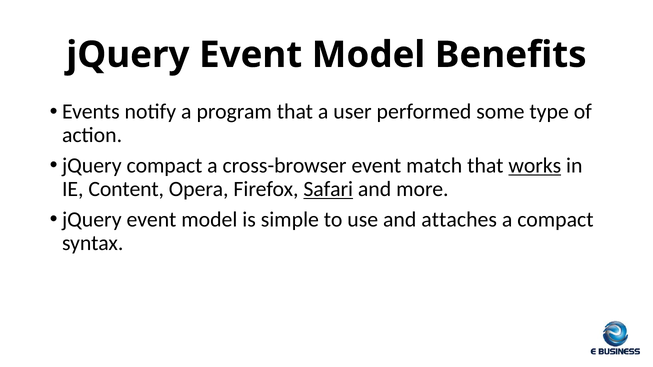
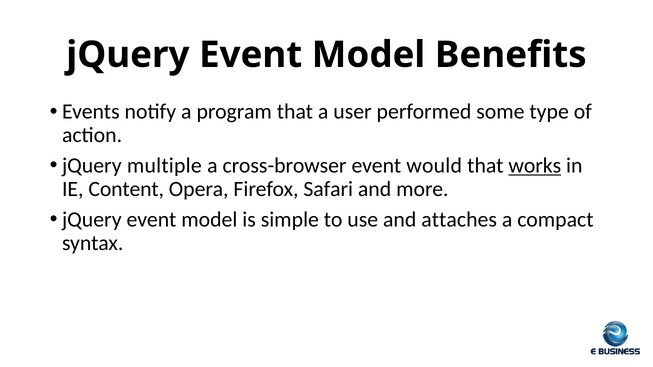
jQuery compact: compact -> multiple
match: match -> would
Safari underline: present -> none
